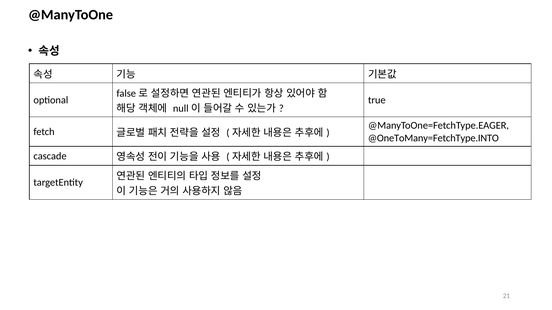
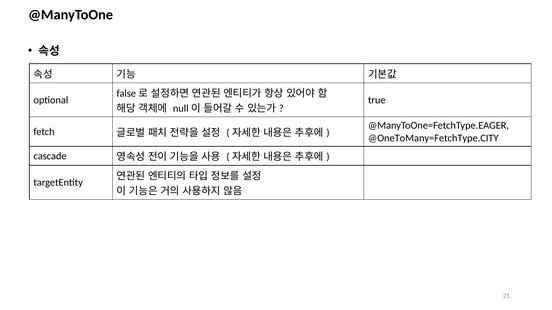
@OneToMany=FetchType.INTO: @OneToMany=FetchType.INTO -> @OneToMany=FetchType.CITY
